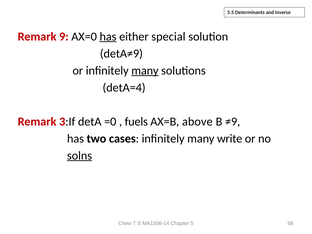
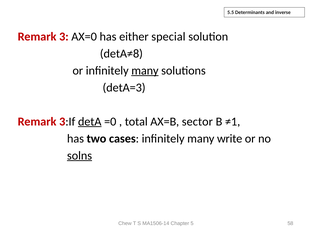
9: 9 -> 3
has at (108, 37) underline: present -> none
detA≠9: detA≠9 -> detA≠8
detA=4: detA=4 -> detA=3
detA underline: none -> present
fuels: fuels -> total
above: above -> sector
≠9: ≠9 -> ≠1
